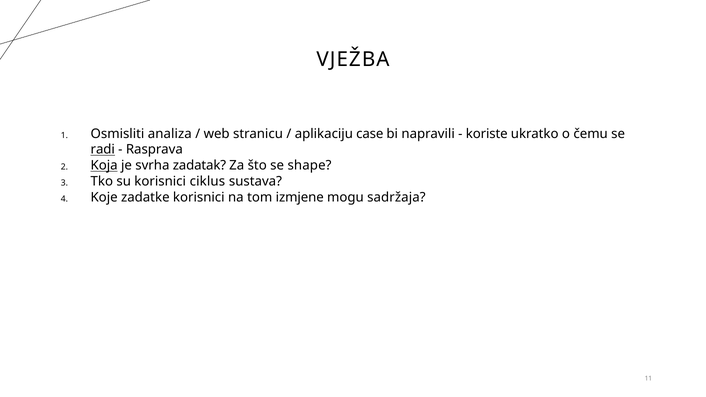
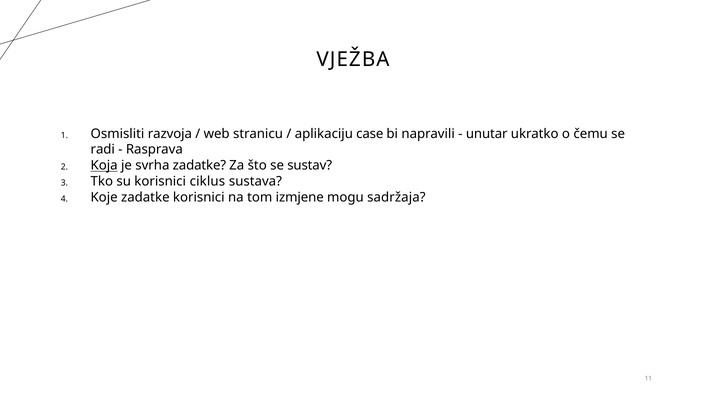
analiza: analiza -> razvoja
koriste: koriste -> unutar
radi underline: present -> none
svrha zadatak: zadatak -> zadatke
shape: shape -> sustav
